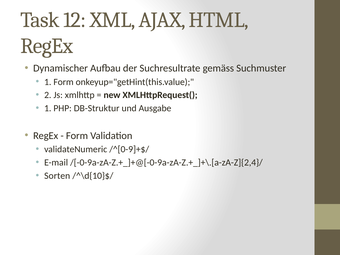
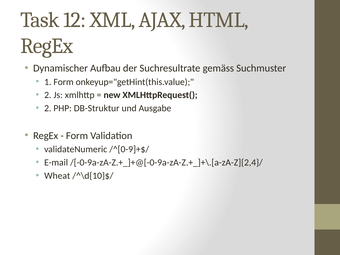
1 at (48, 108): 1 -> 2
Sorten: Sorten -> Wheat
